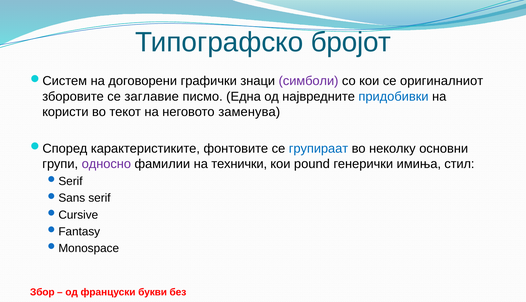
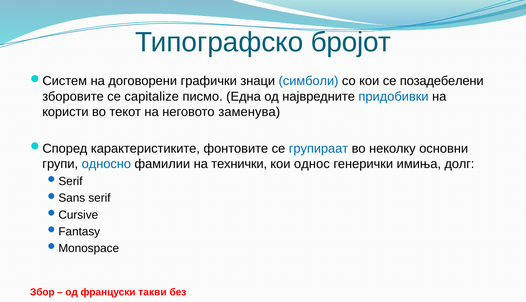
симболи colour: purple -> blue
оригиналниот: оригиналниот -> позадебелени
заглавие: заглавие -> capitalize
односно colour: purple -> blue
pound: pound -> однос
стил: стил -> долг
букви: букви -> такви
